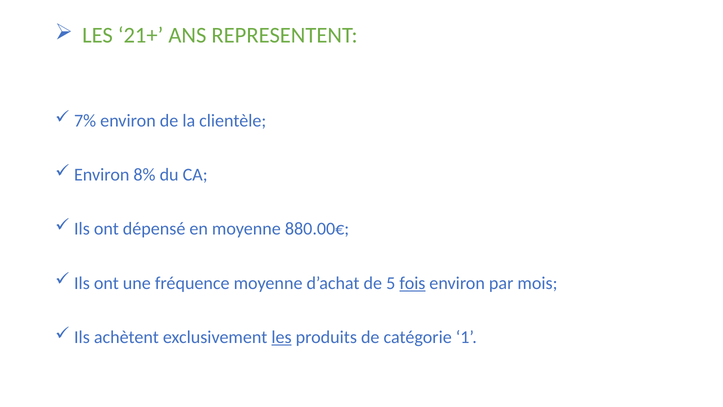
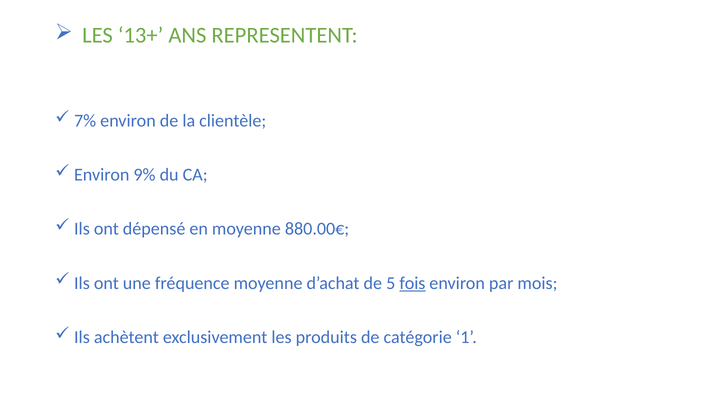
21+: 21+ -> 13+
8%: 8% -> 9%
les at (282, 337) underline: present -> none
